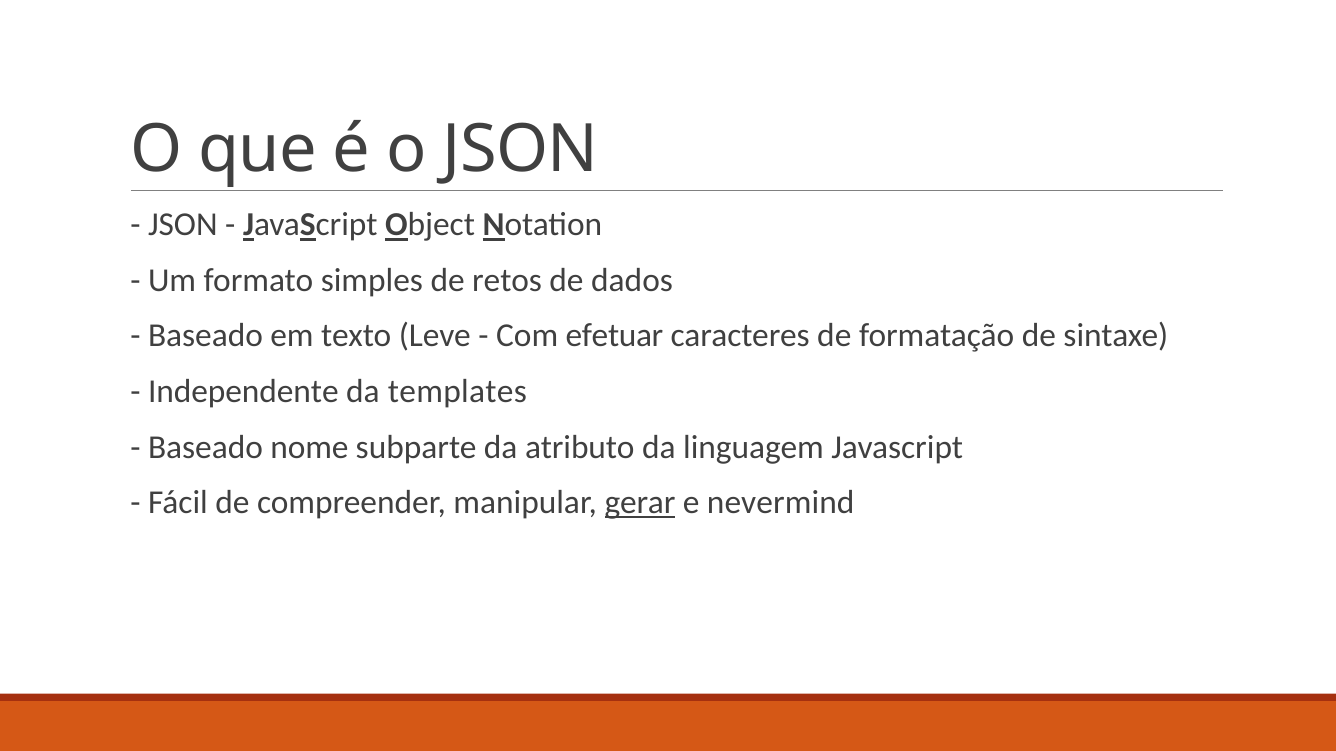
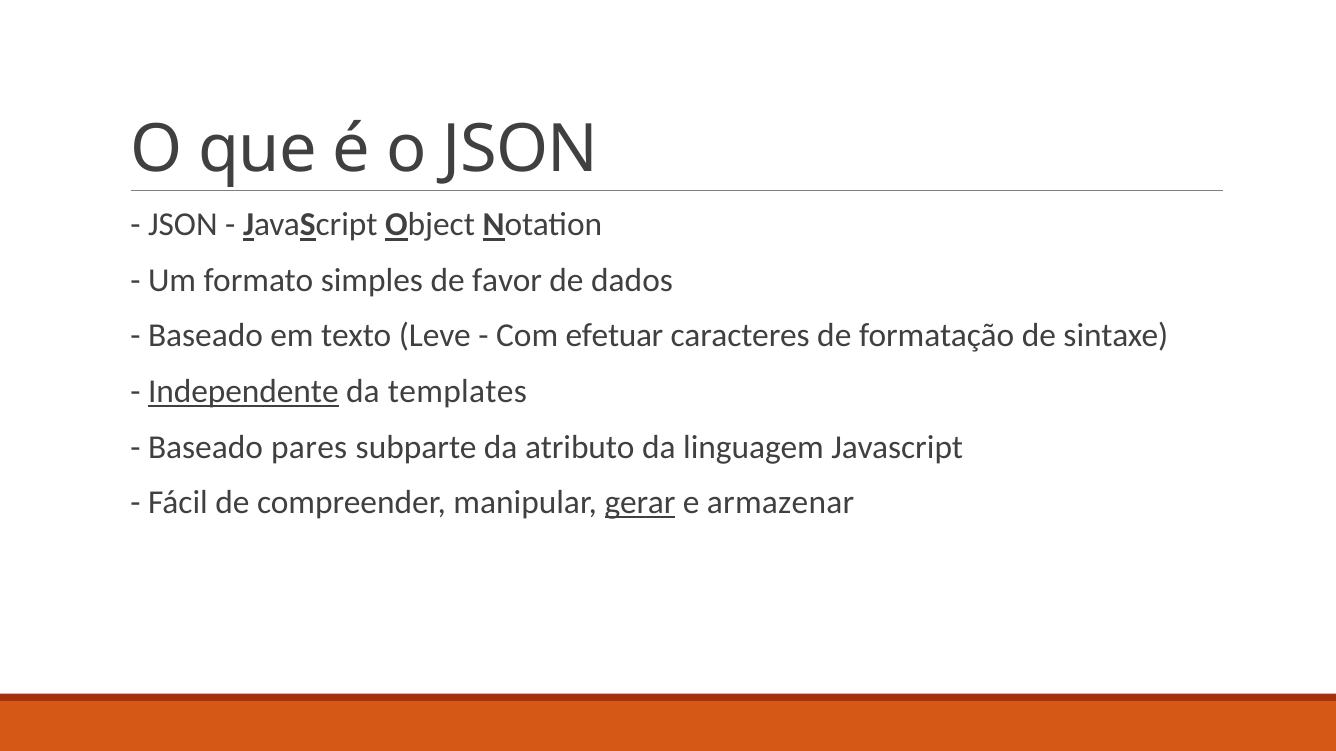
retos: retos -> favor
Independente underline: none -> present
nome: nome -> pares
nevermind: nevermind -> armazenar
